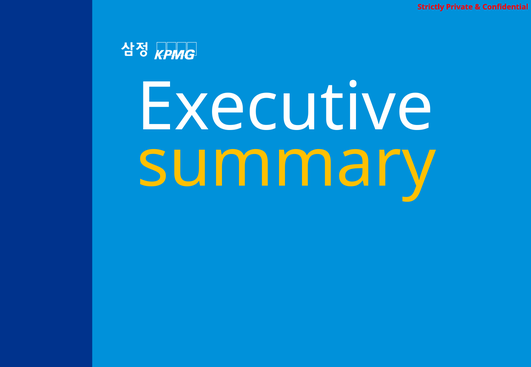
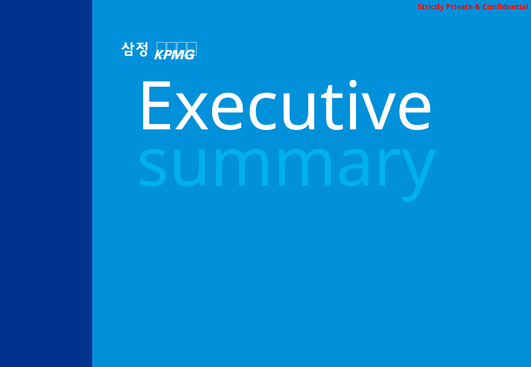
summary colour: yellow -> light blue
